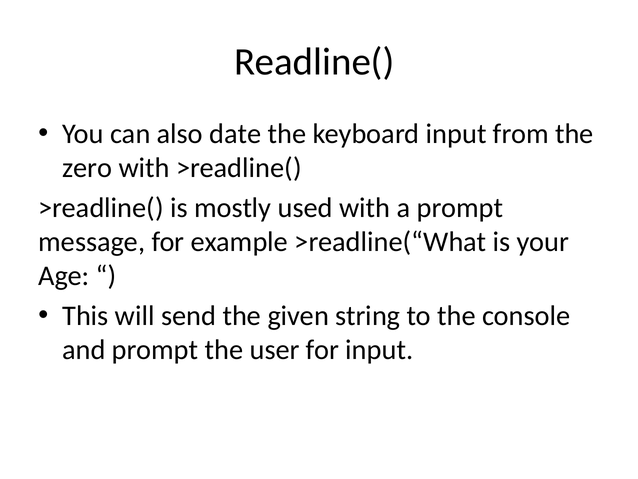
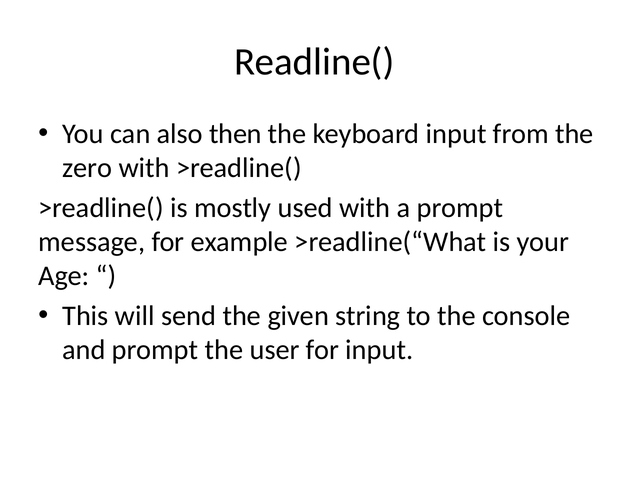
date: date -> then
